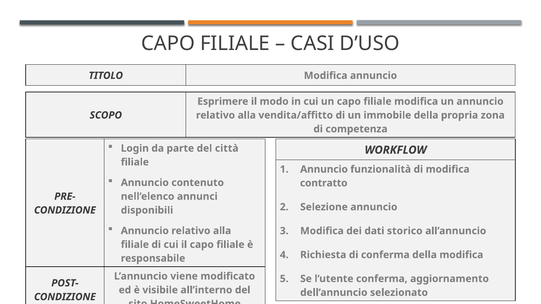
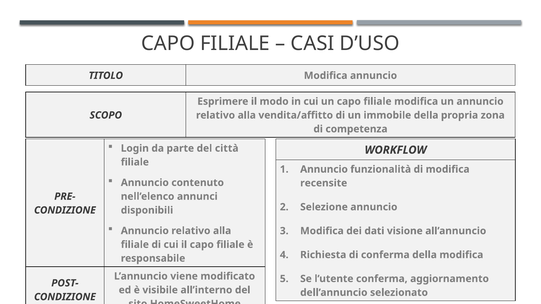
contratto: contratto -> recensite
storico: storico -> visione
